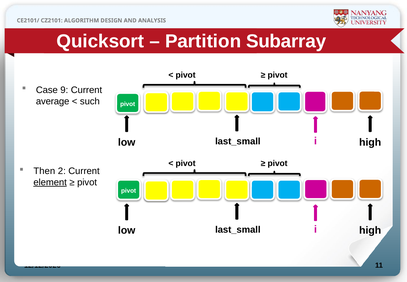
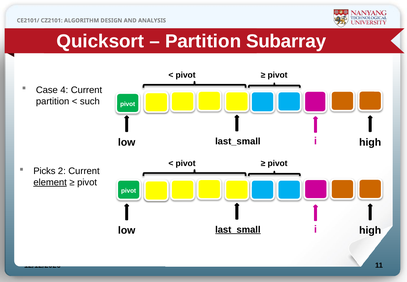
9: 9 -> 4
average at (53, 101): average -> partition
Then: Then -> Picks
last_small at (238, 230) underline: none -> present
